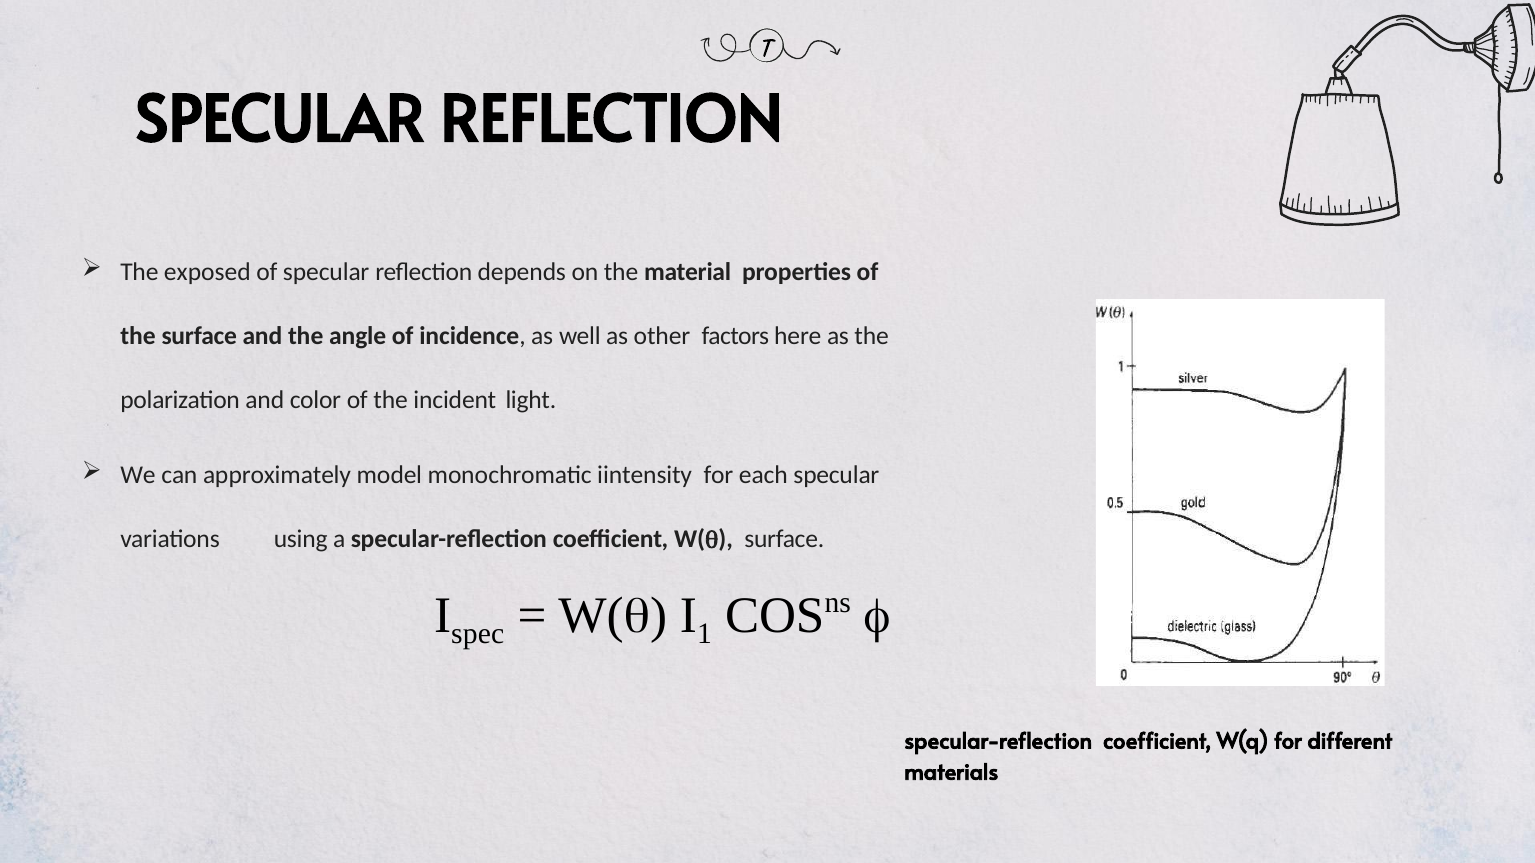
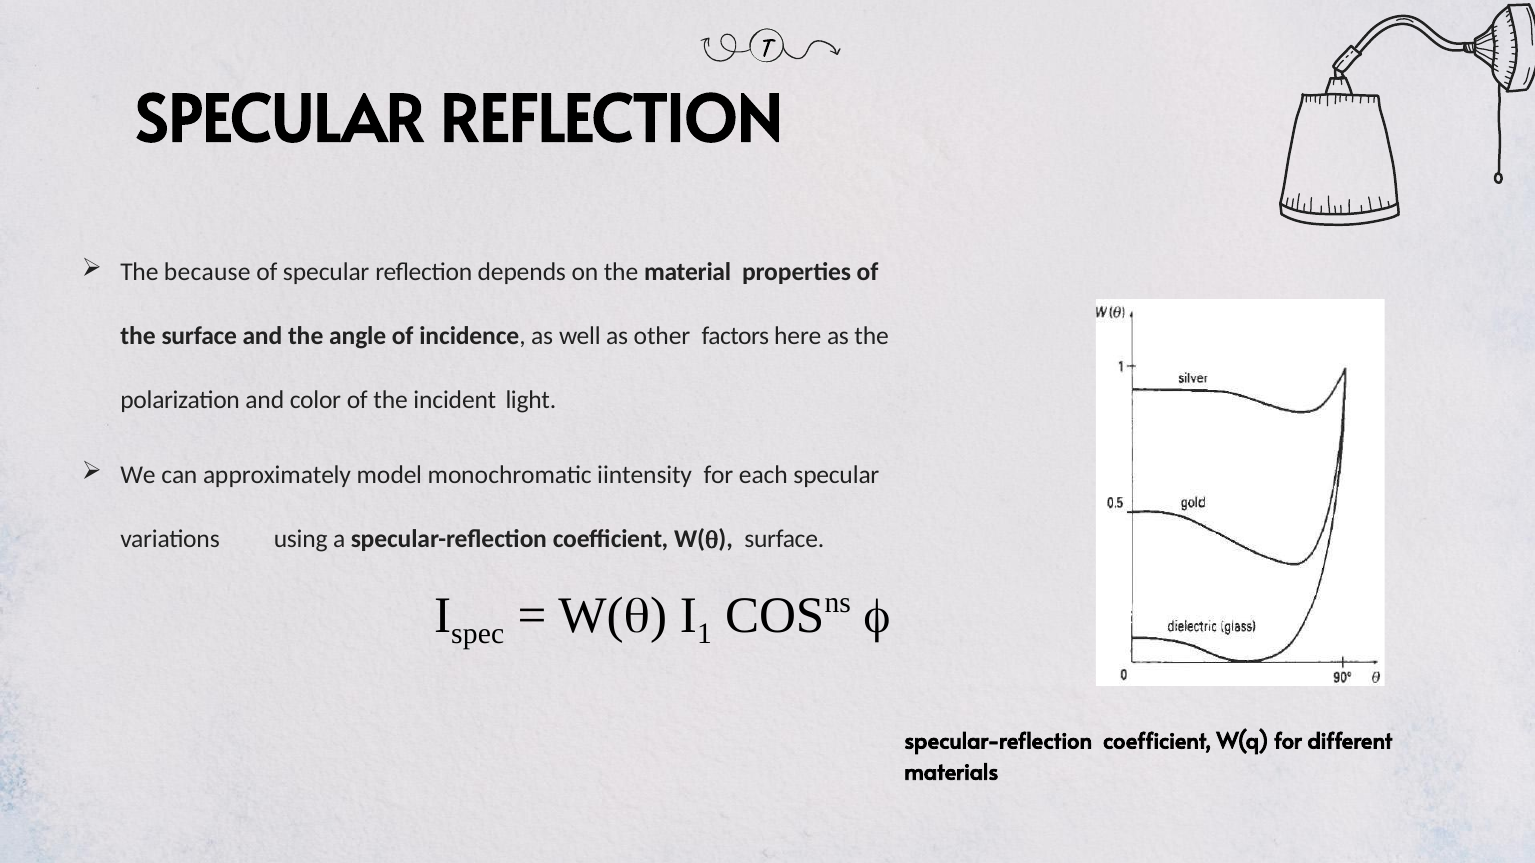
exposed: exposed -> because
